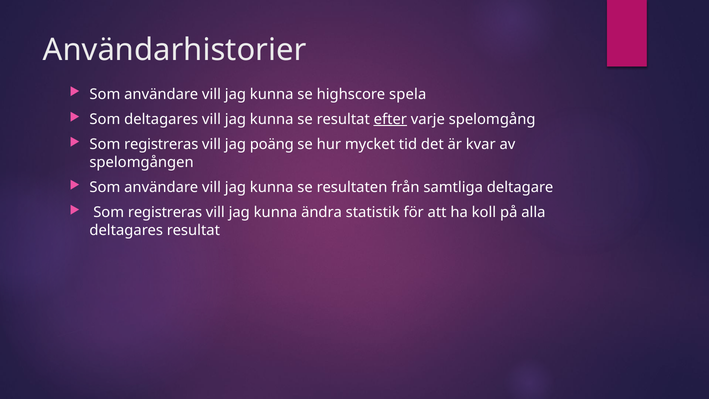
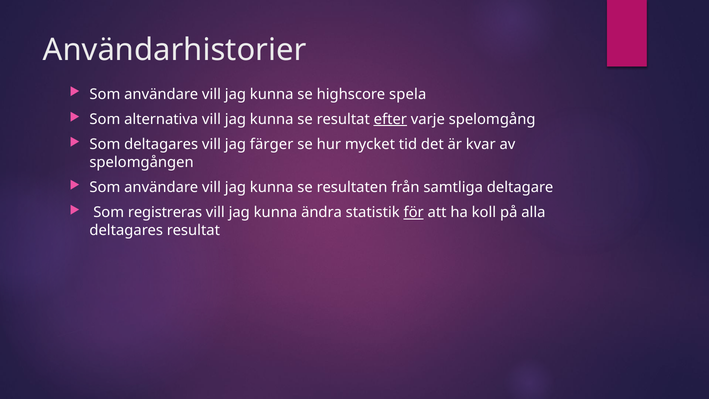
Som deltagares: deltagares -> alternativa
registreras at (161, 144): registreras -> deltagares
poäng: poäng -> färger
för underline: none -> present
